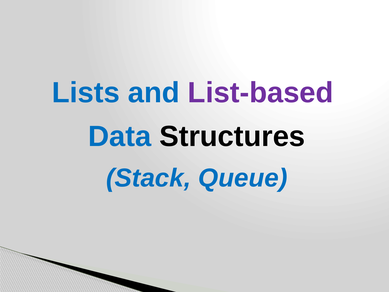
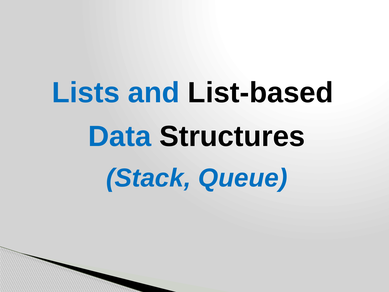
List-based colour: purple -> black
